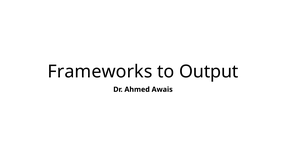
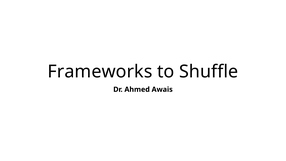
Output: Output -> Shuffle
